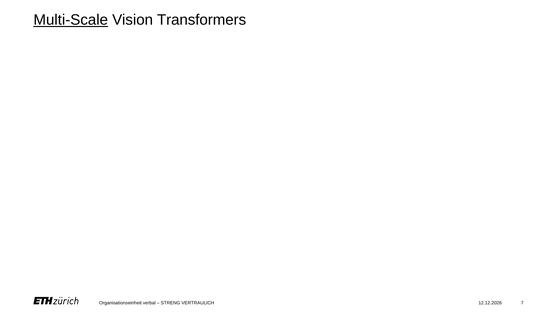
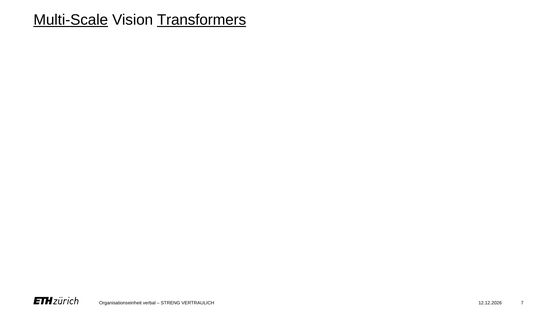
Transformers underline: none -> present
